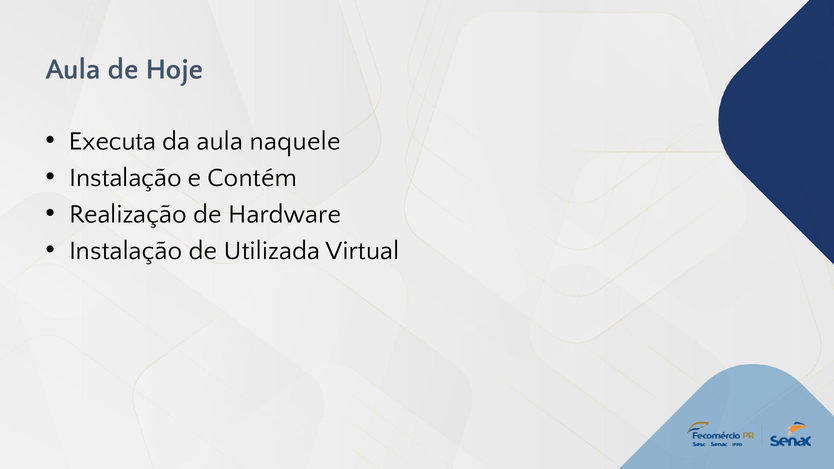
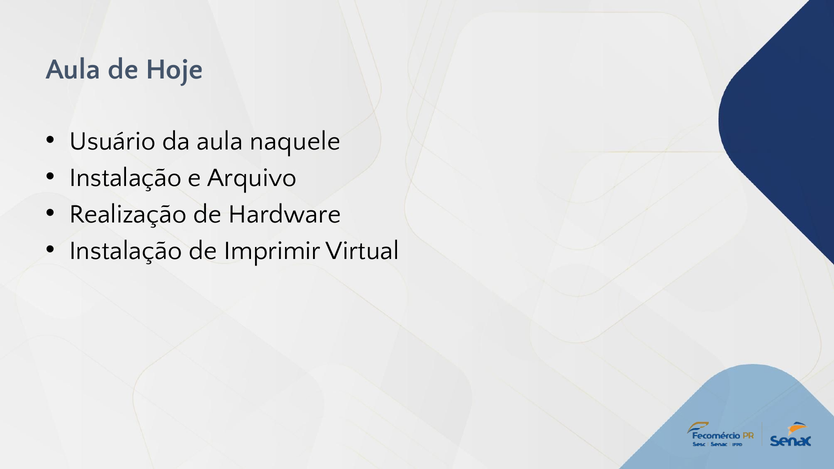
Executa: Executa -> Usuário
Contém: Contém -> Arquivo
Utilizada: Utilizada -> Imprimir
